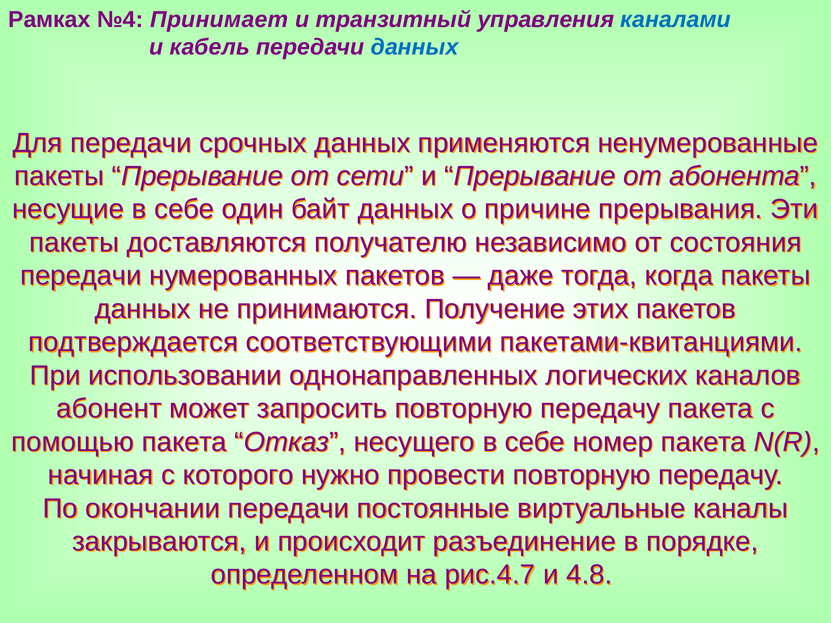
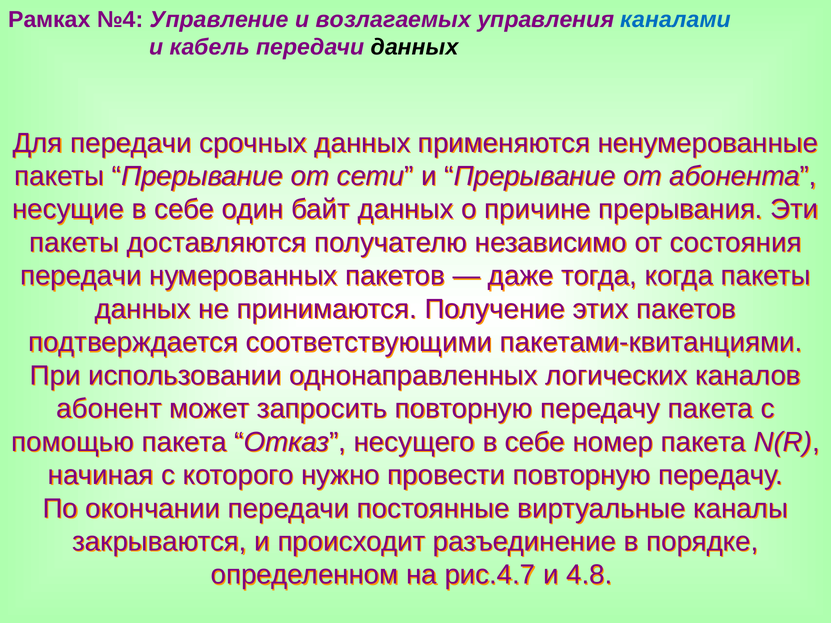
Принимает: Принимает -> Управление
транзитный: транзитный -> возлагаемых
данных at (415, 47) colour: blue -> black
